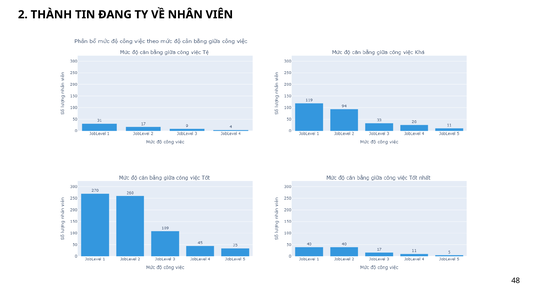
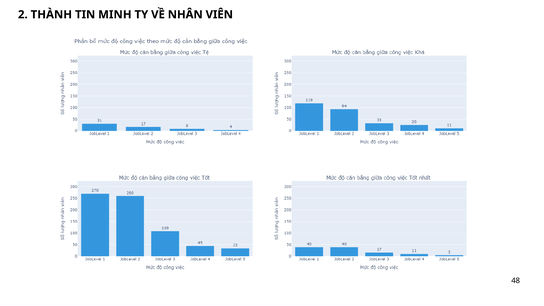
ĐANG: ĐANG -> MINH
